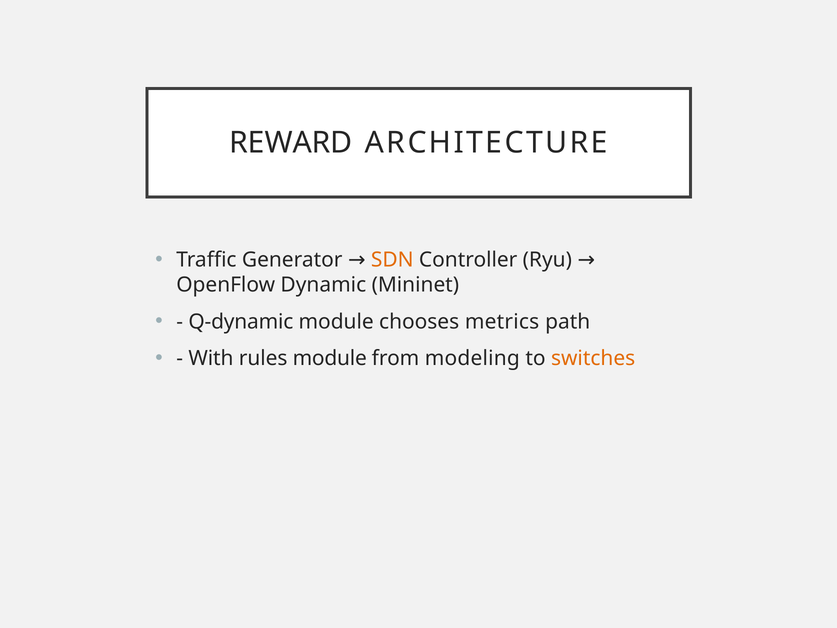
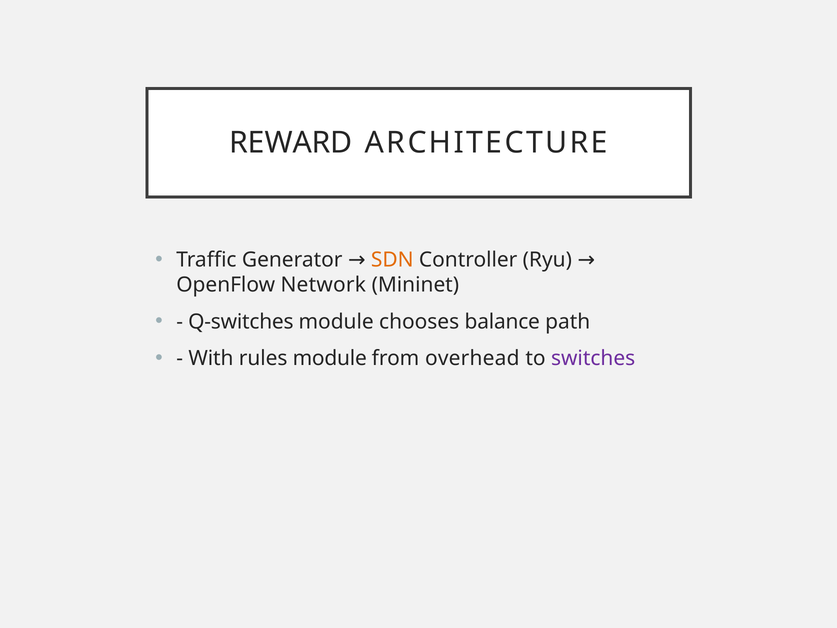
Dynamic: Dynamic -> Network
Q-dynamic: Q-dynamic -> Q-switches
metrics: metrics -> balance
modeling: modeling -> overhead
switches colour: orange -> purple
